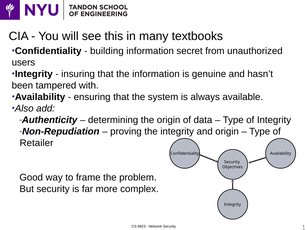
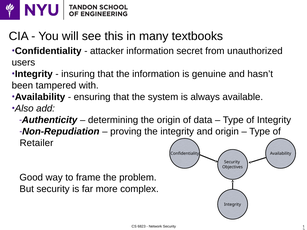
building: building -> attacker
